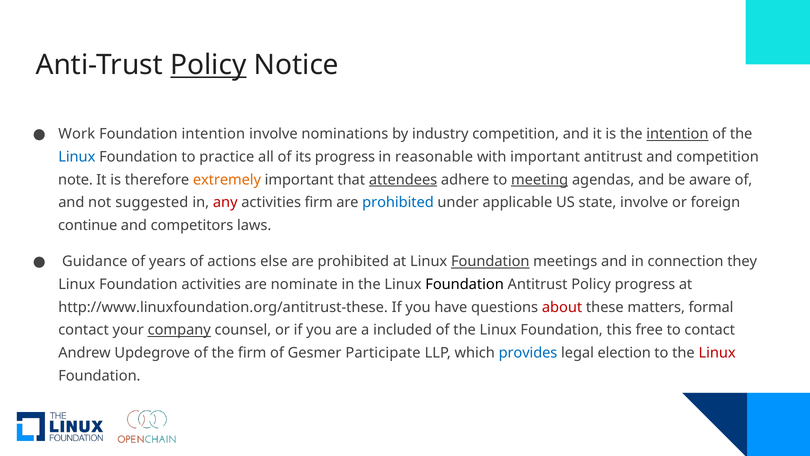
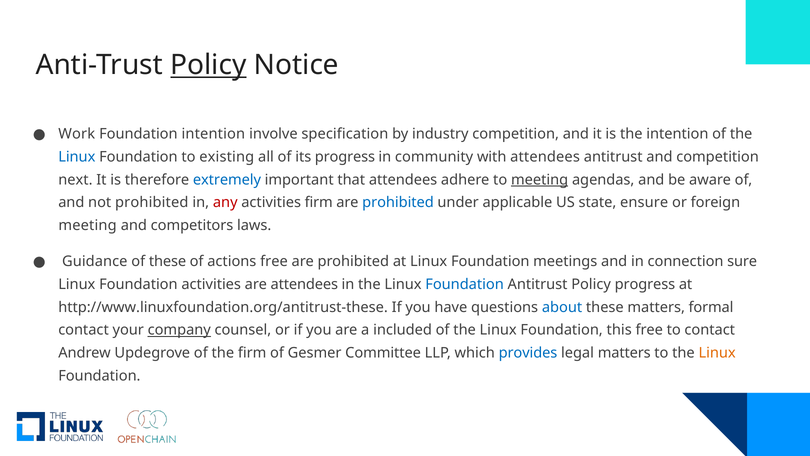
nominations: nominations -> specification
intention at (677, 134) underline: present -> none
practice: practice -> existing
reasonable: reasonable -> community
with important: important -> attendees
note: note -> next
extremely colour: orange -> blue
attendees at (403, 180) underline: present -> none
not suggested: suggested -> prohibited
state involve: involve -> ensure
continue at (88, 225): continue -> meeting
of years: years -> these
actions else: else -> free
Foundation at (490, 261) underline: present -> none
they: they -> sure
are nominate: nominate -> attendees
Foundation at (465, 284) colour: black -> blue
about colour: red -> blue
Participate: Participate -> Committee
legal election: election -> matters
Linux at (717, 353) colour: red -> orange
